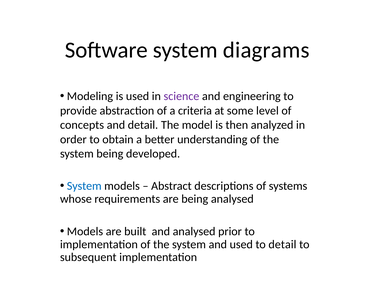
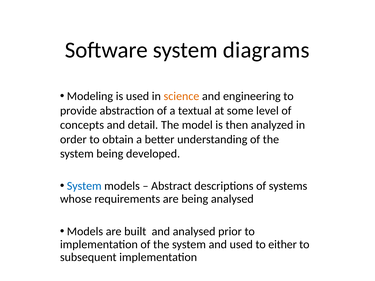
science colour: purple -> orange
criteria: criteria -> textual
to detail: detail -> either
